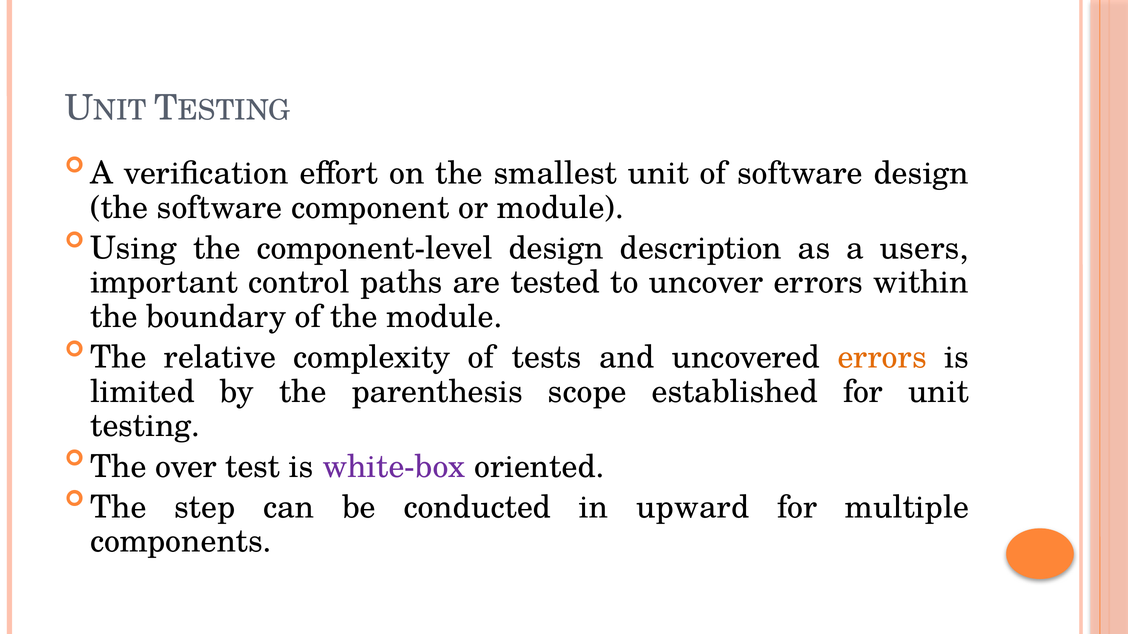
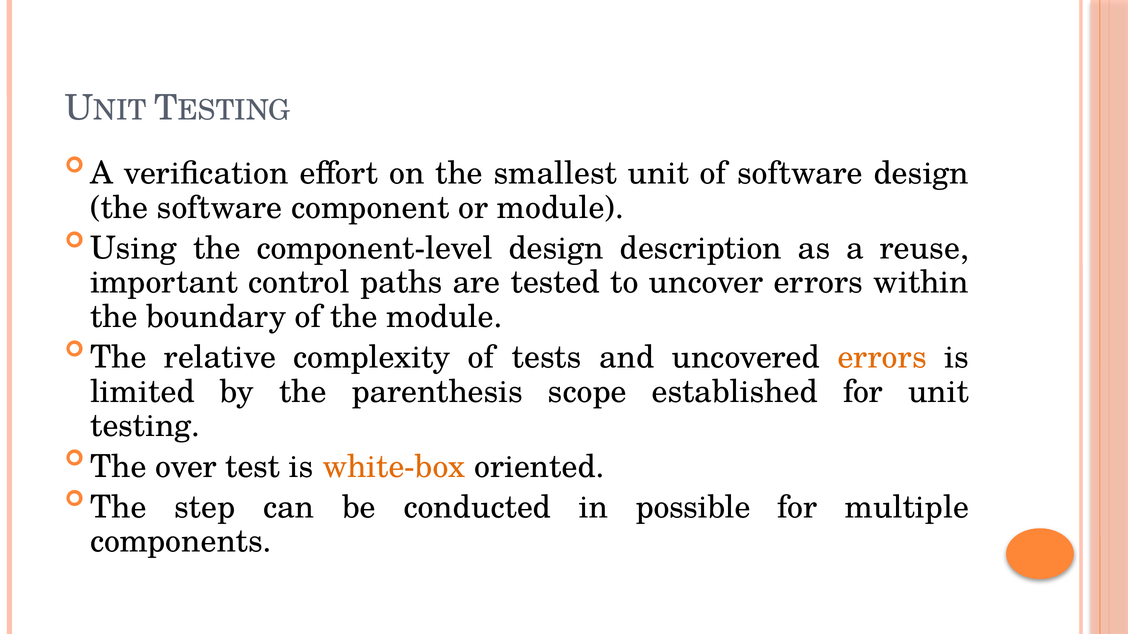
users: users -> reuse
white-box colour: purple -> orange
upward: upward -> possible
